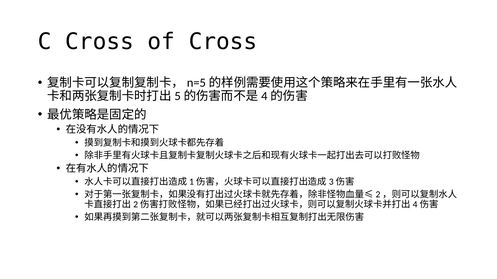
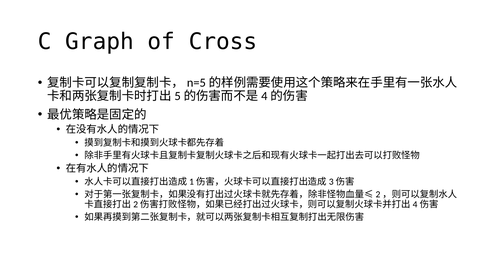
C Cross: Cross -> Graph
